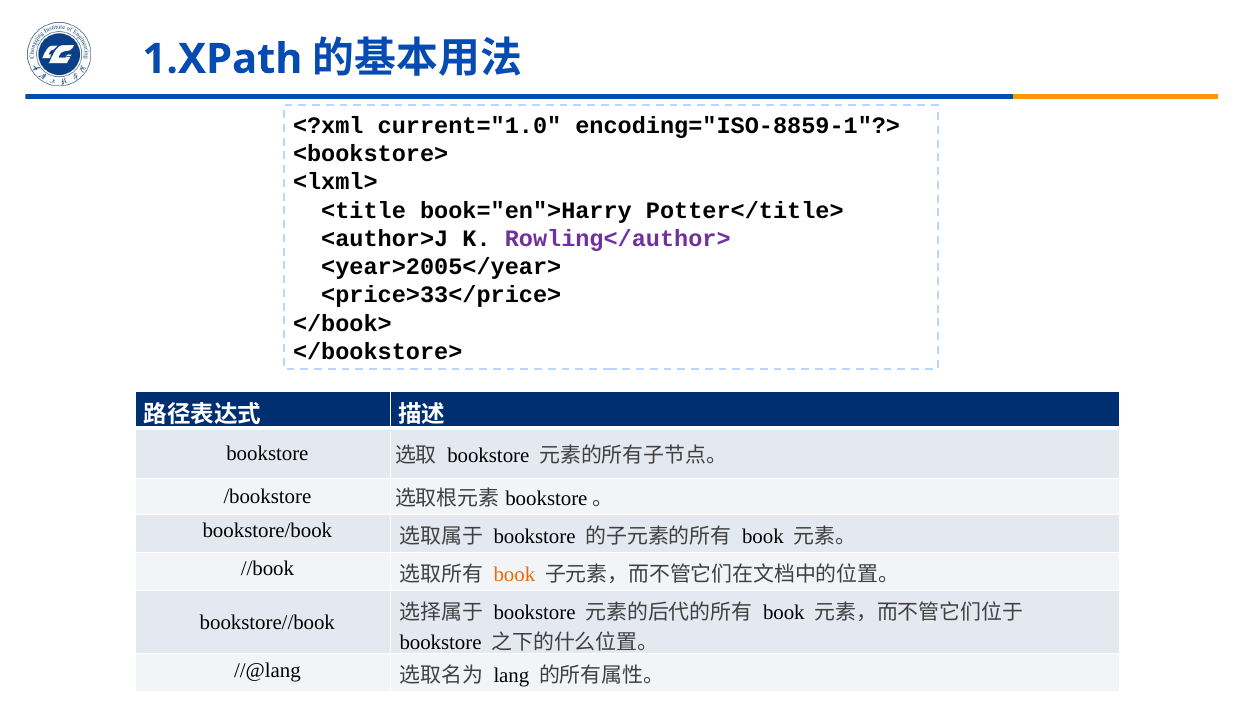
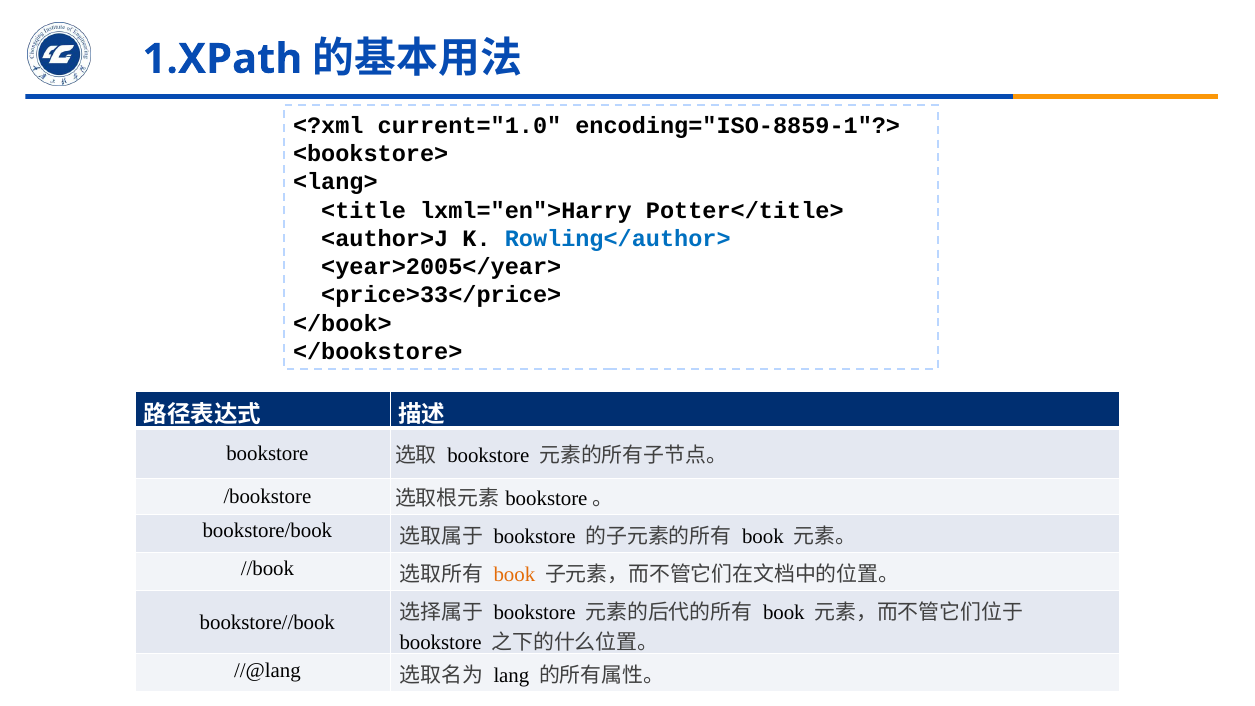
<lxml>: <lxml> -> <lang>
book="en">Harry: book="en">Harry -> lxml="en">Harry
Rowling</author> colour: purple -> blue
